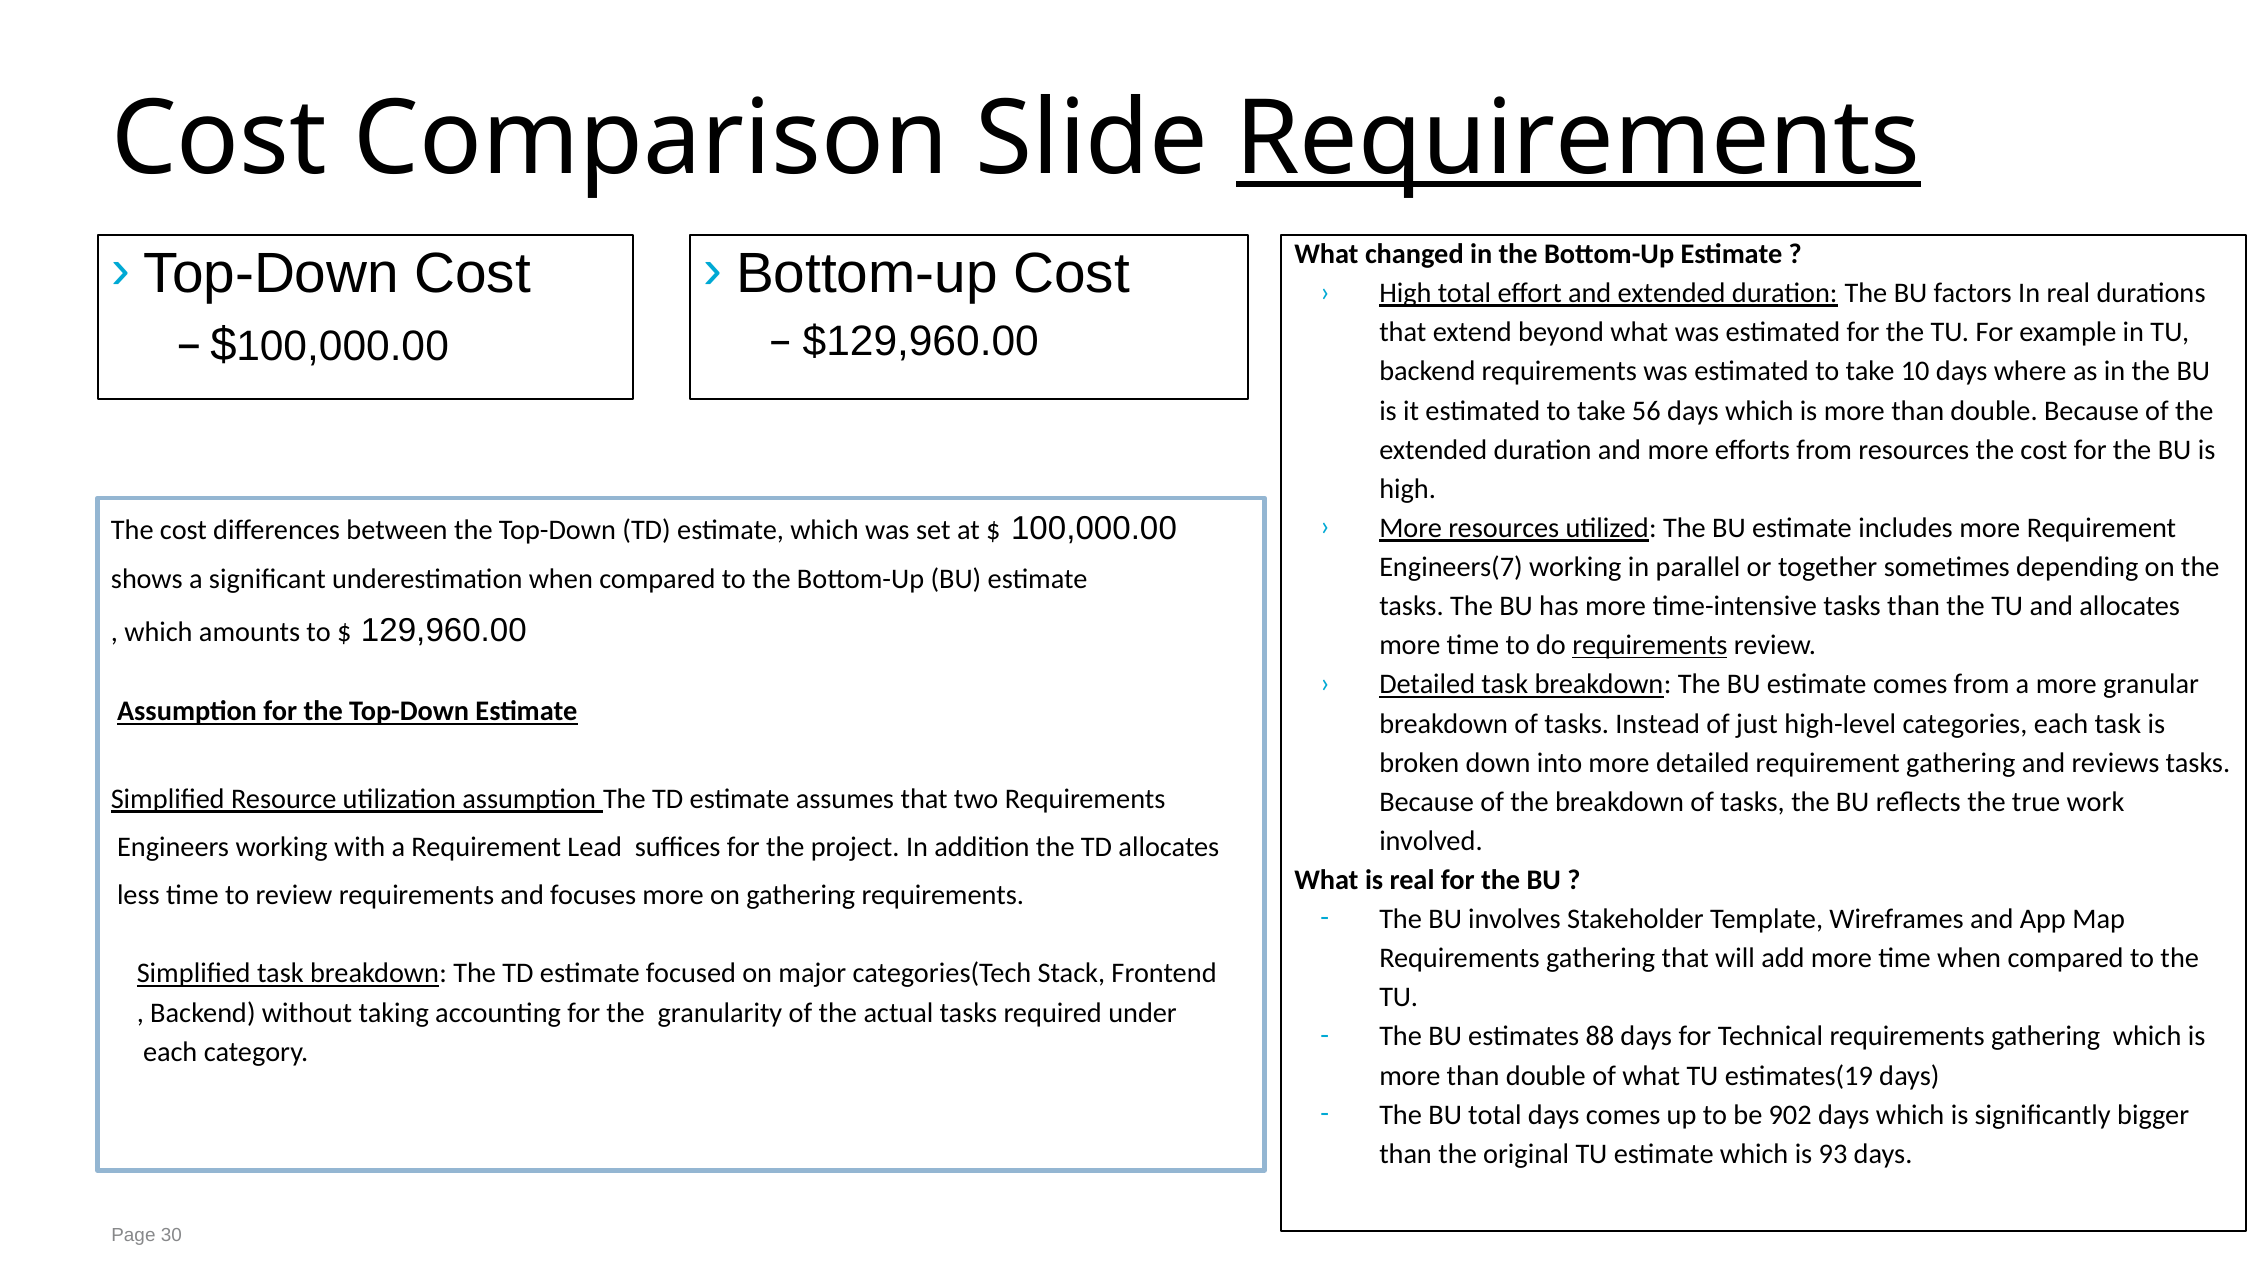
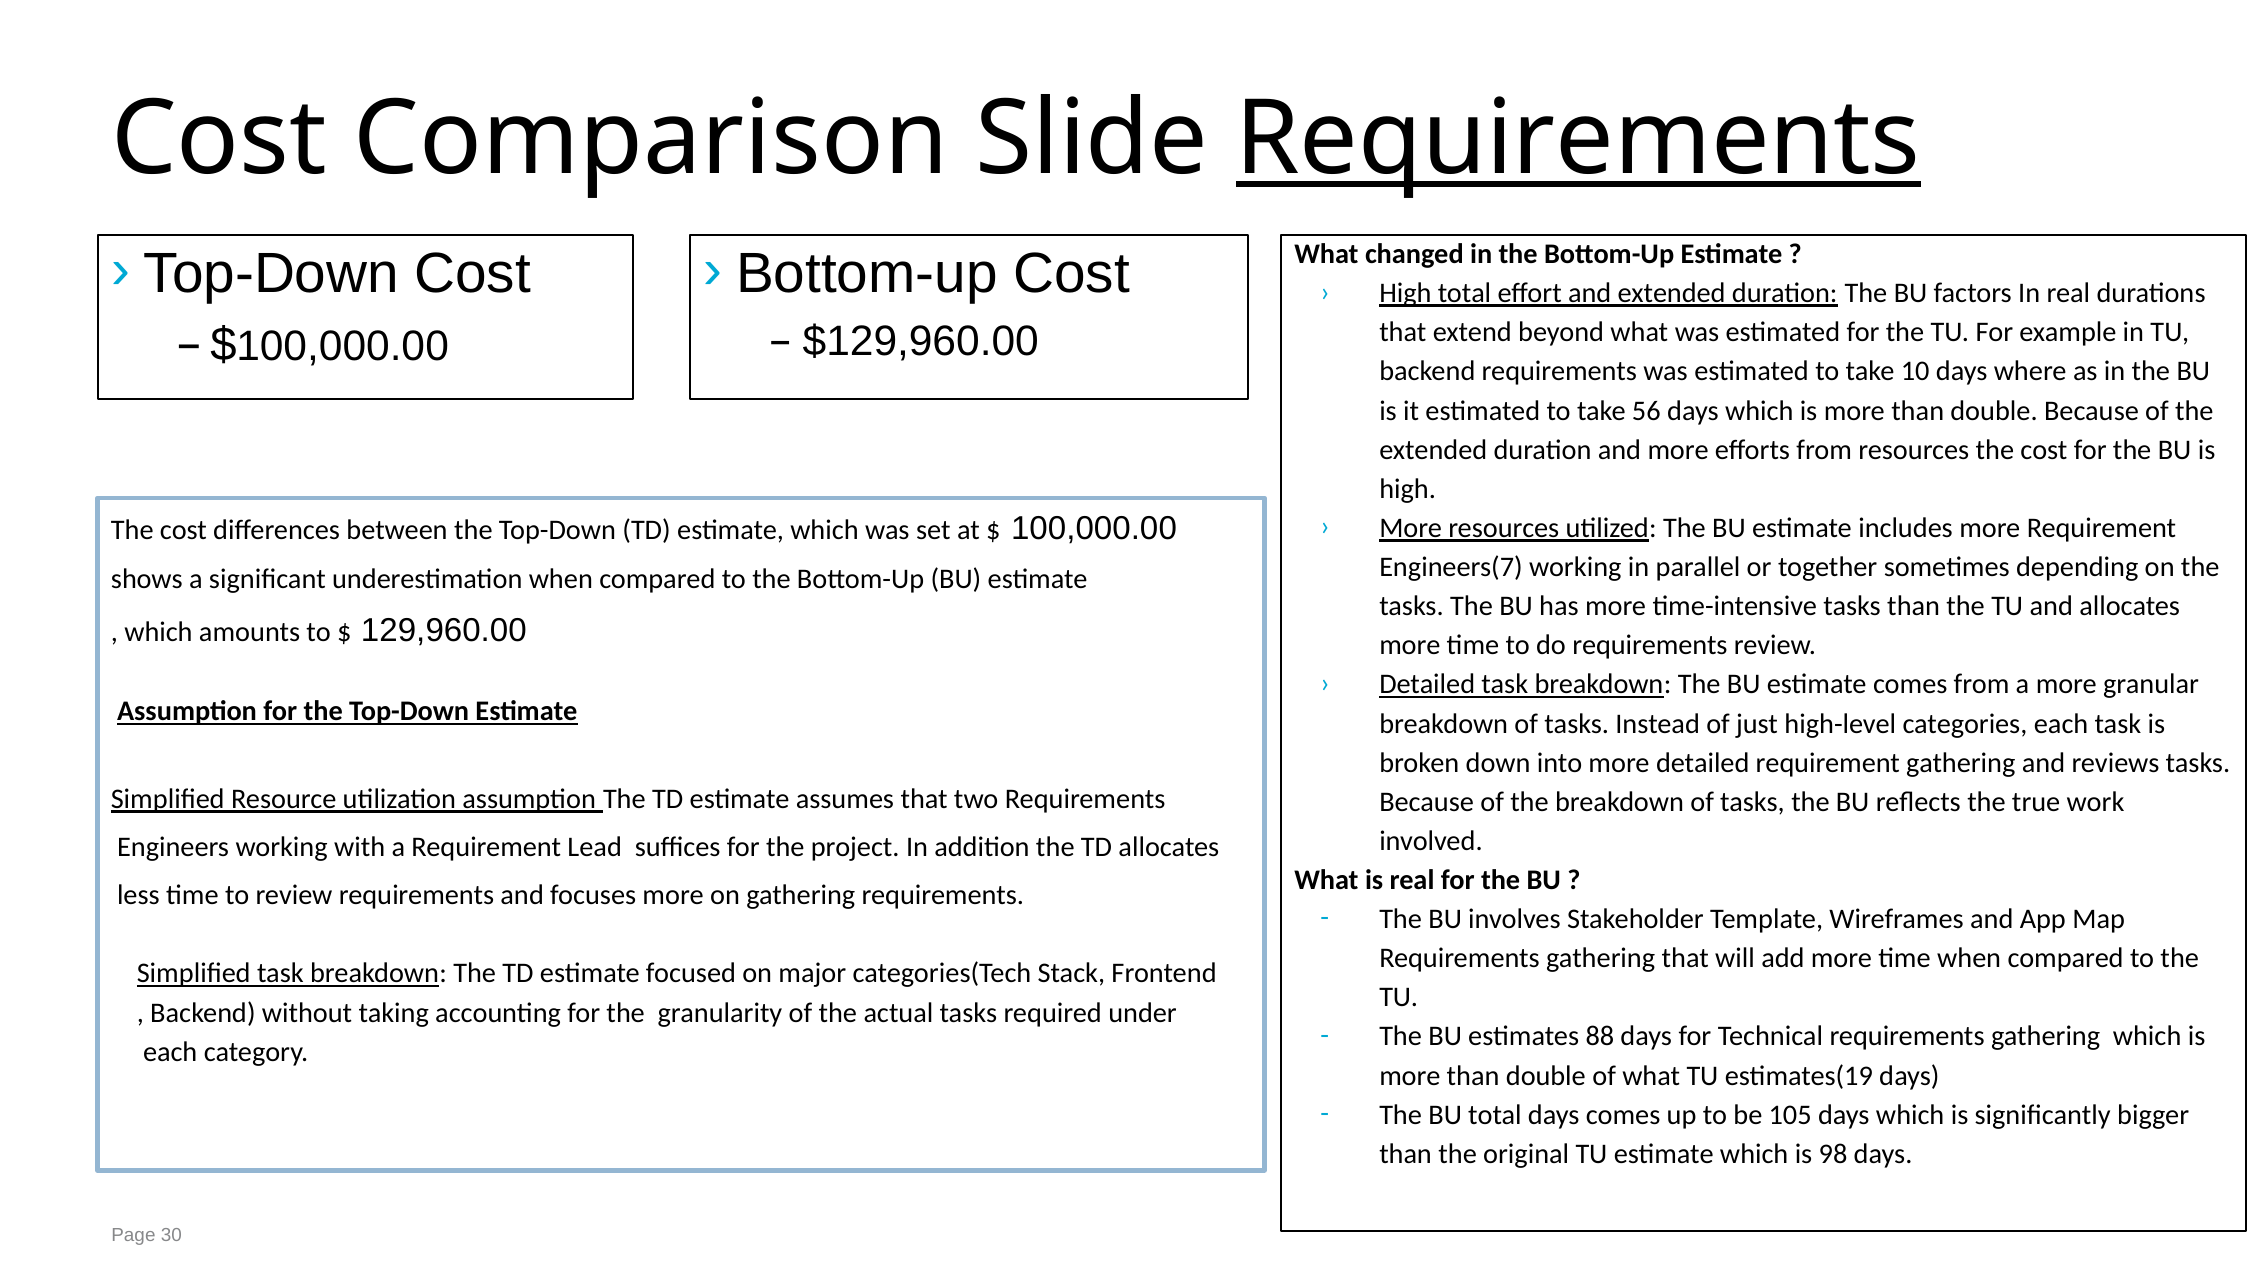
requirements at (1650, 645) underline: present -> none
902: 902 -> 105
93: 93 -> 98
